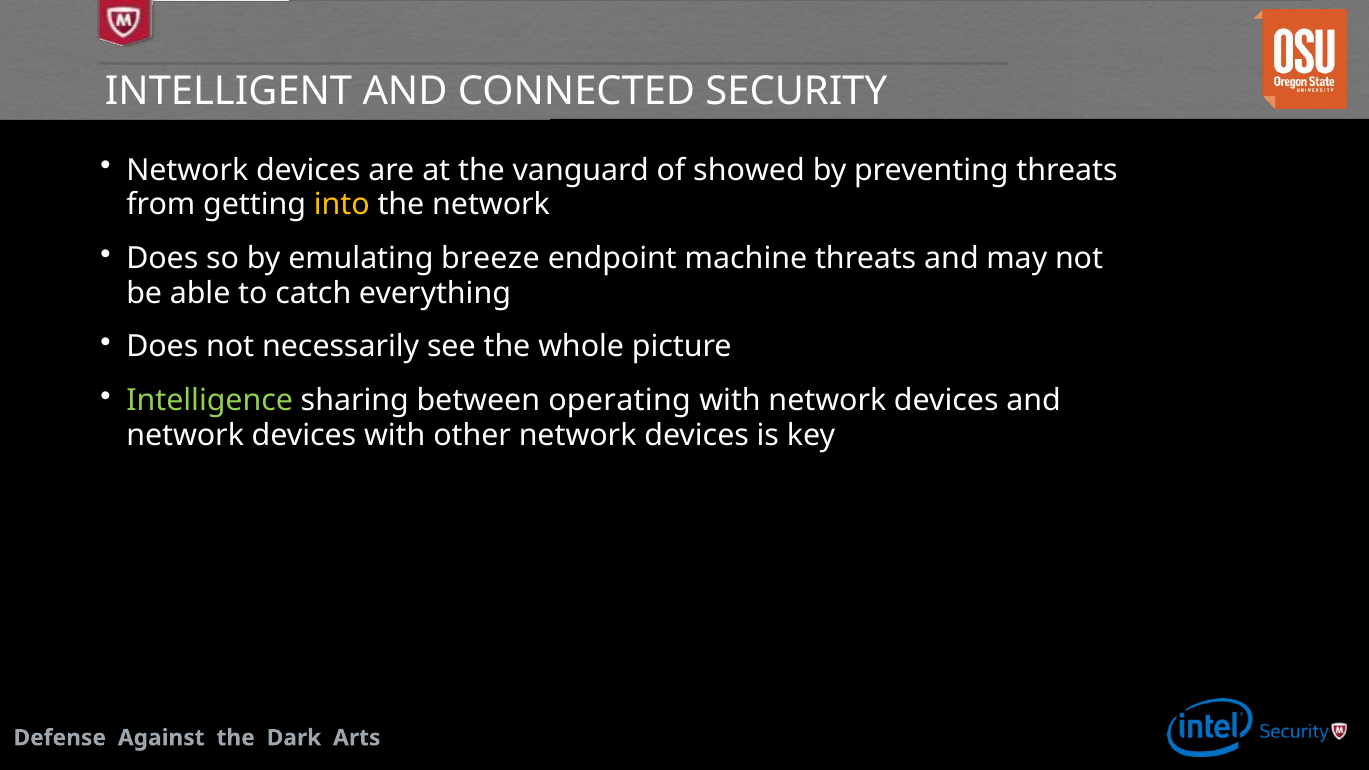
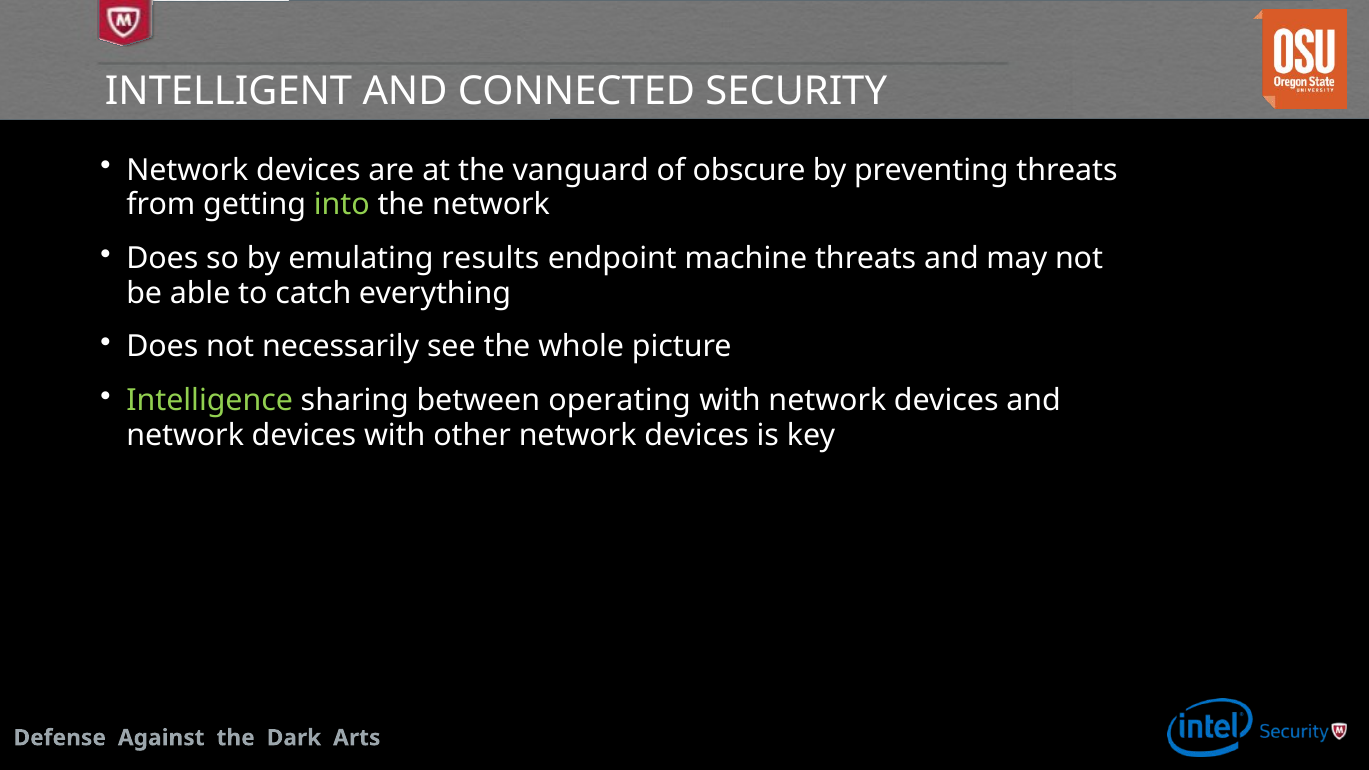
showed: showed -> obscure
into colour: yellow -> light green
breeze: breeze -> results
